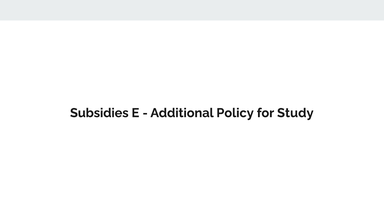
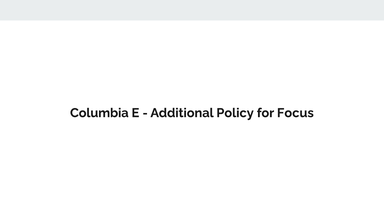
Subsidies: Subsidies -> Columbia
Study: Study -> Focus
